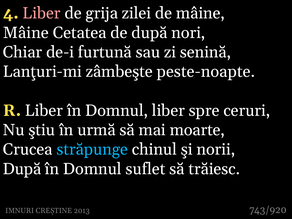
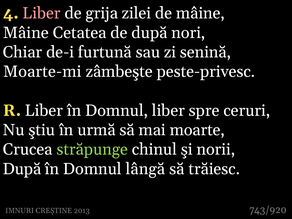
Lanţuri-mi: Lanţuri-mi -> Moarte-mi
peste-noapte: peste-noapte -> peste-privesc
străpunge colour: light blue -> light green
suflet: suflet -> lângă
